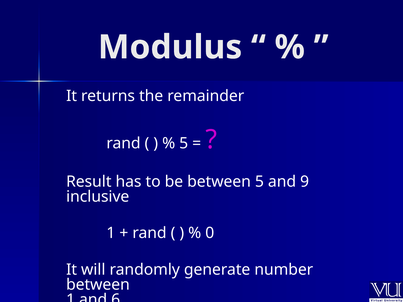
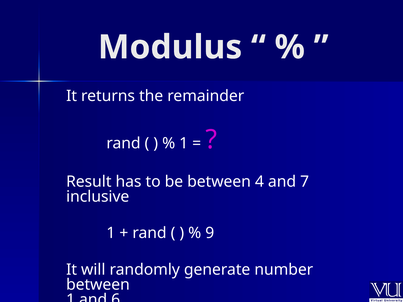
5 at (184, 143): 5 -> 1
between 5: 5 -> 4
9: 9 -> 7
0: 0 -> 9
